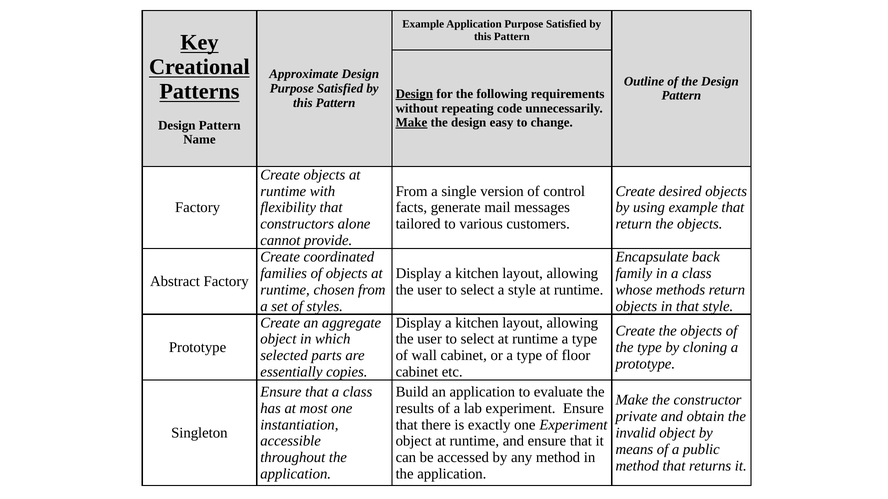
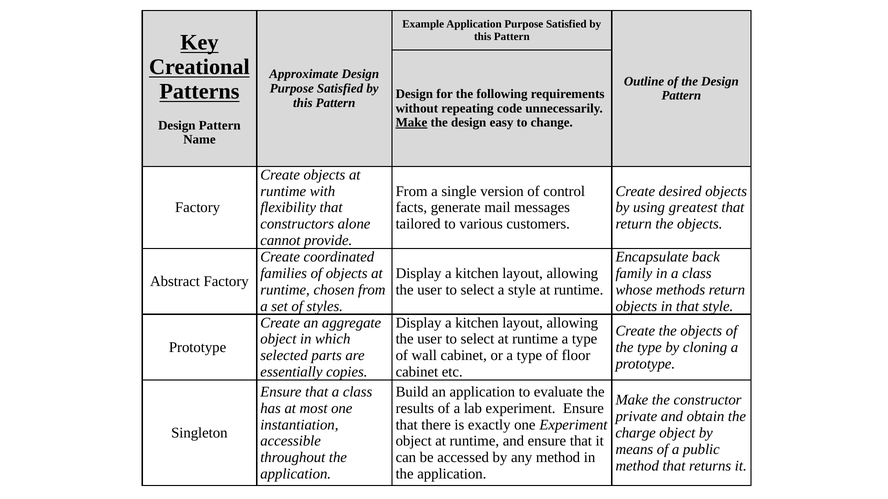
Design at (414, 94) underline: present -> none
using example: example -> greatest
invalid: invalid -> charge
